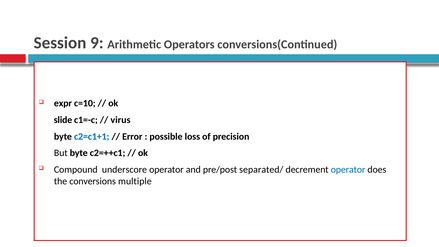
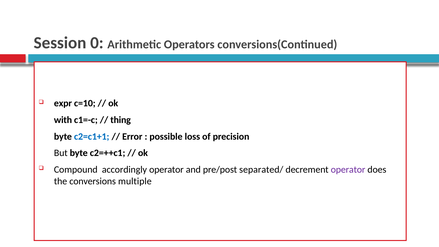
9: 9 -> 0
slide: slide -> with
virus: virus -> thing
underscore: underscore -> accordingly
operator at (348, 170) colour: blue -> purple
